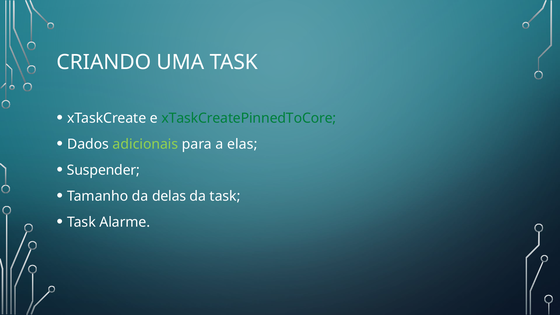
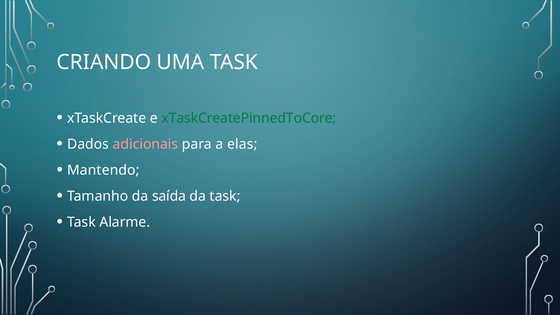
adicionais colour: light green -> pink
Suspender: Suspender -> Mantendo
delas: delas -> saída
